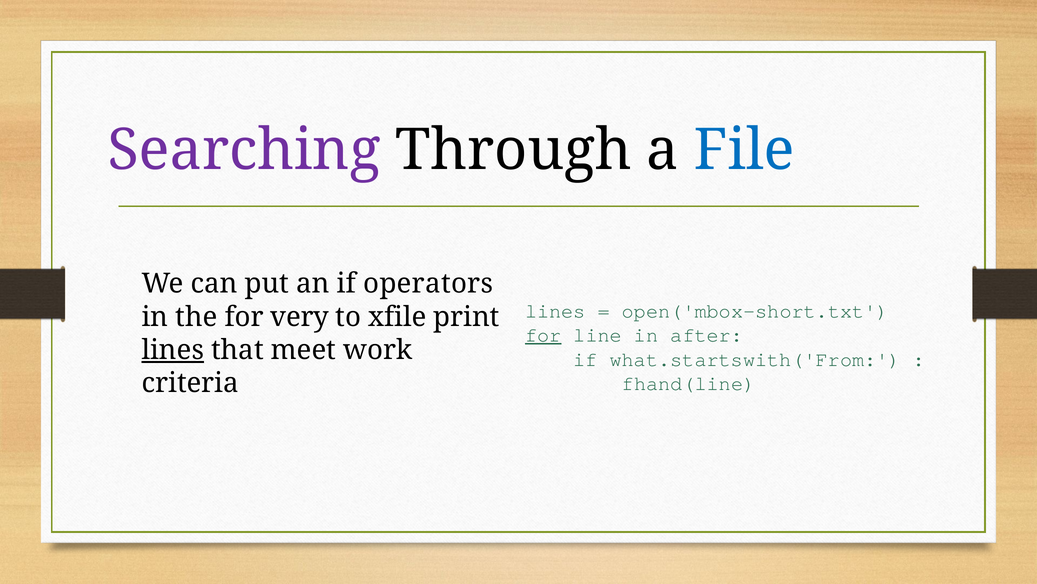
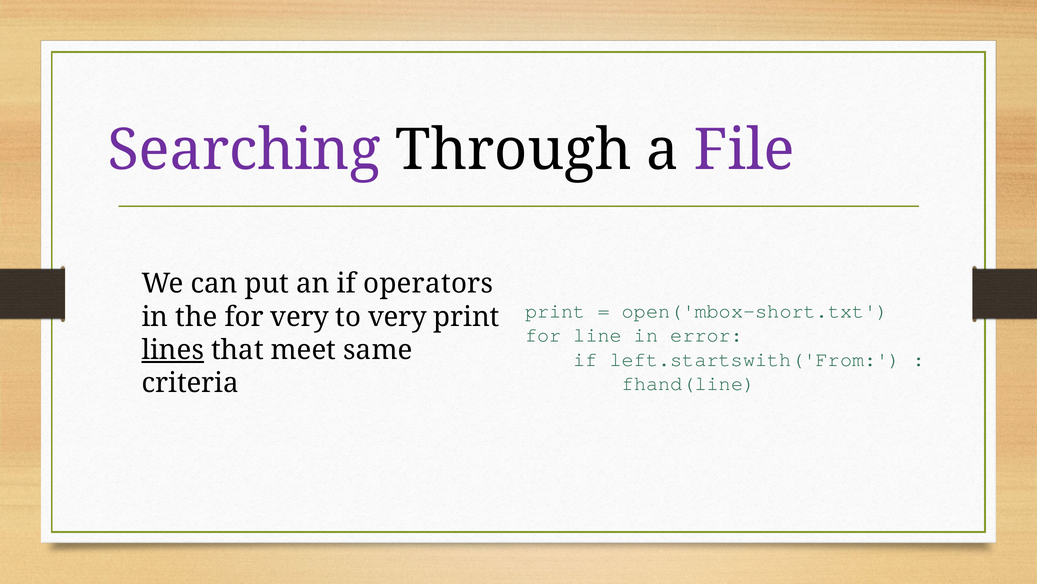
File colour: blue -> purple
lines at (555, 311): lines -> print
to xfile: xfile -> very
for at (543, 335) underline: present -> none
after: after -> error
work: work -> same
what.startswith('From: what.startswith('From -> left.startswith('From
